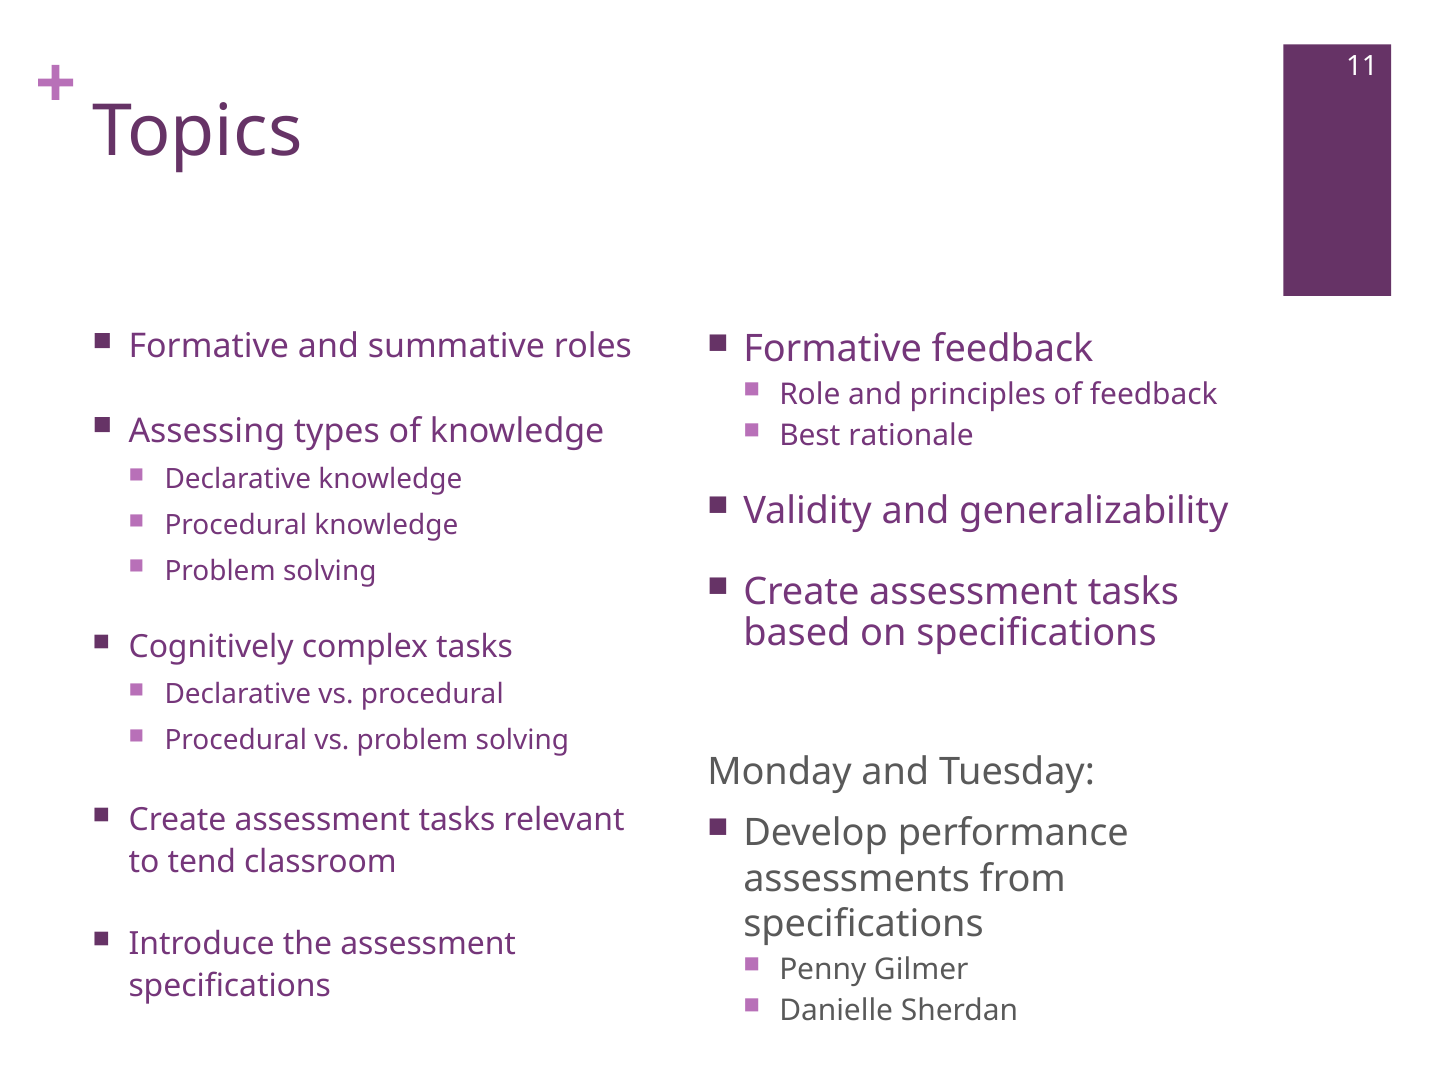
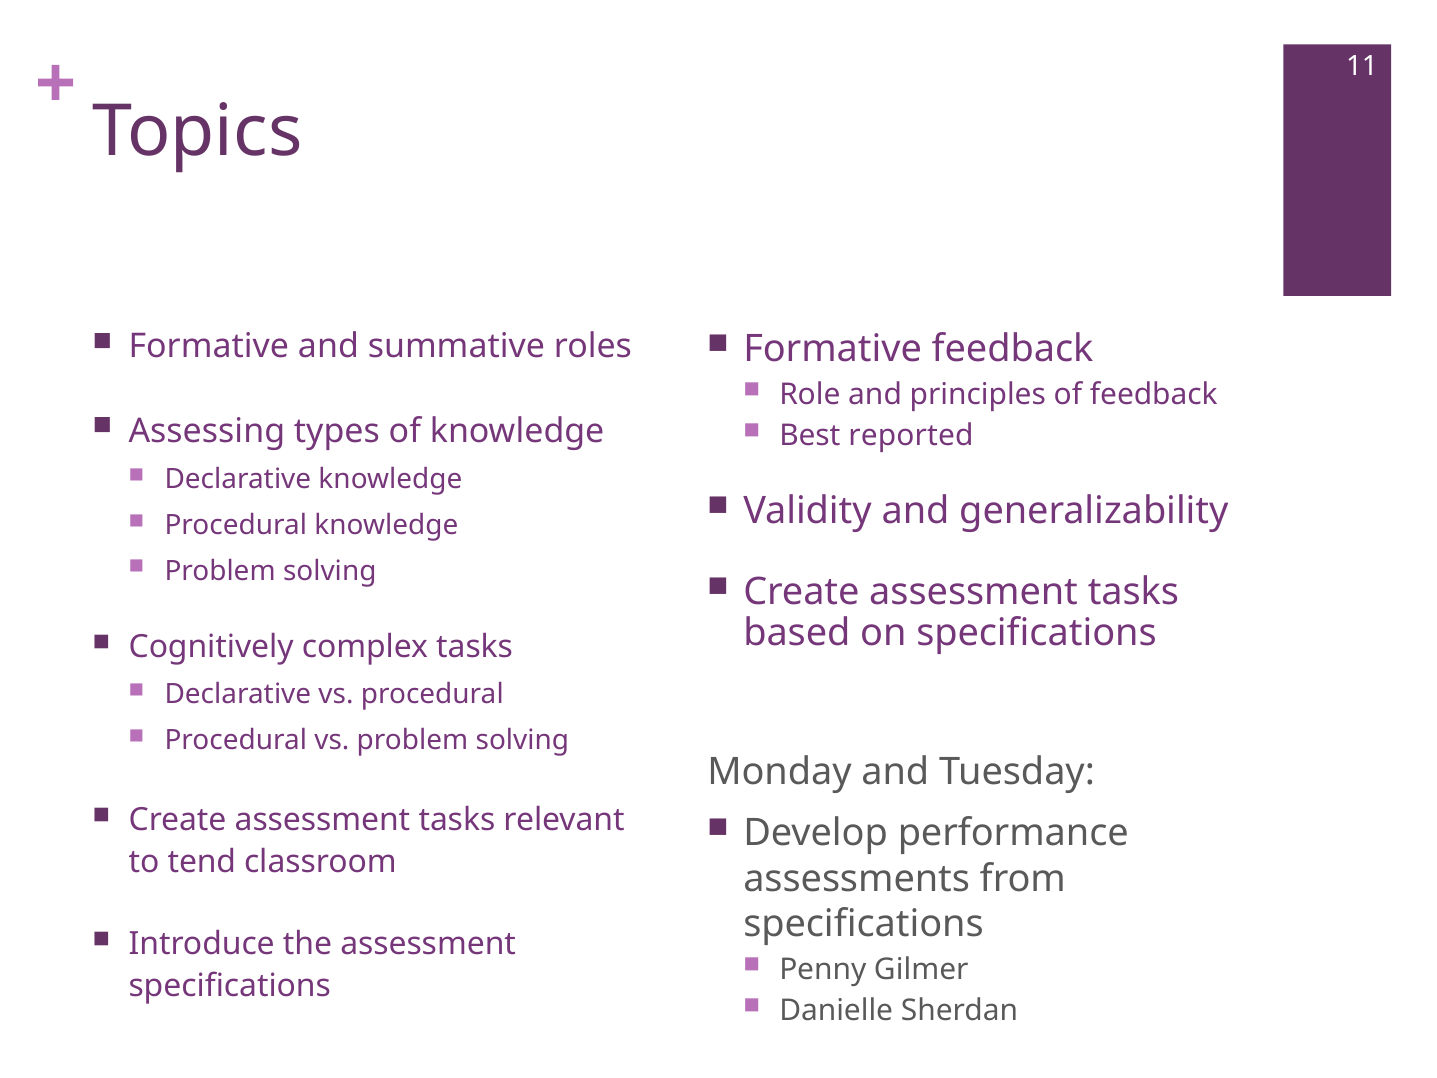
rationale: rationale -> reported
